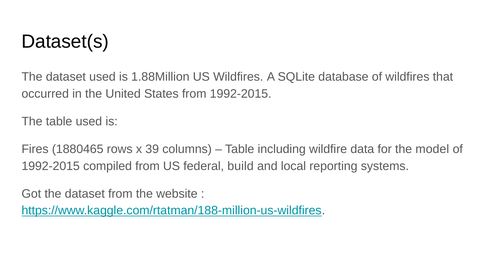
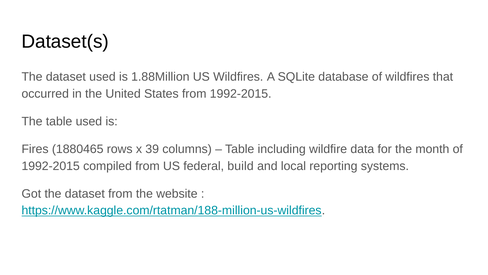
model: model -> month
